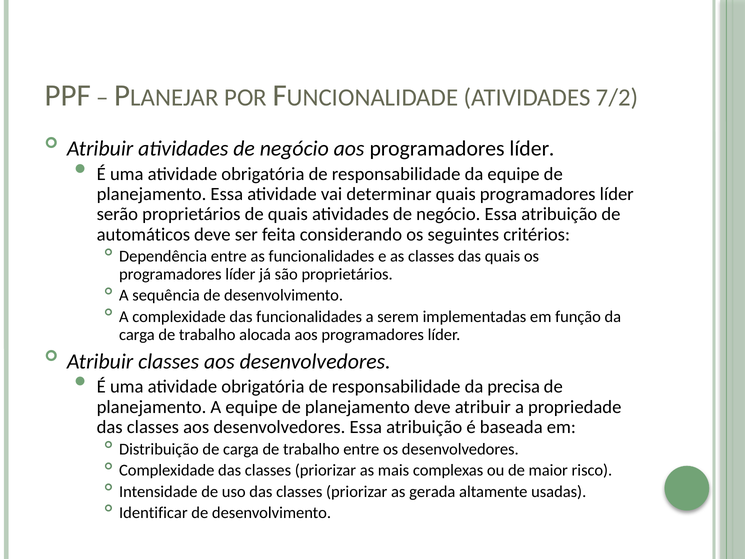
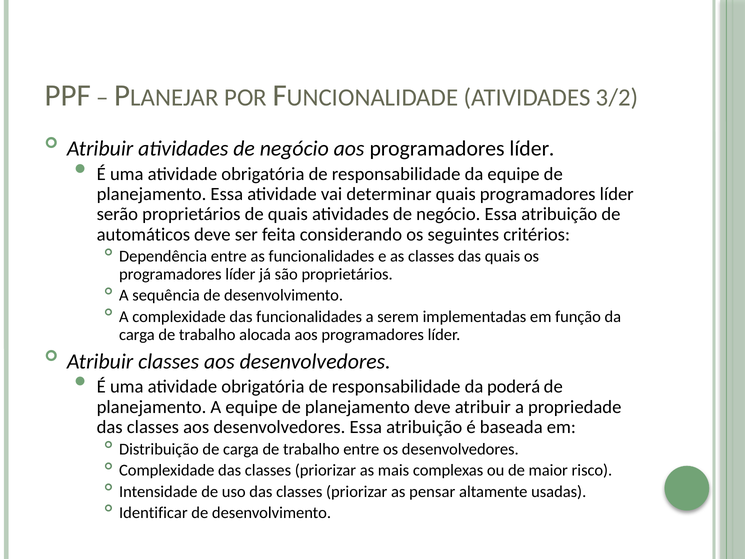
7/2: 7/2 -> 3/2
precisa: precisa -> poderá
gerada: gerada -> pensar
